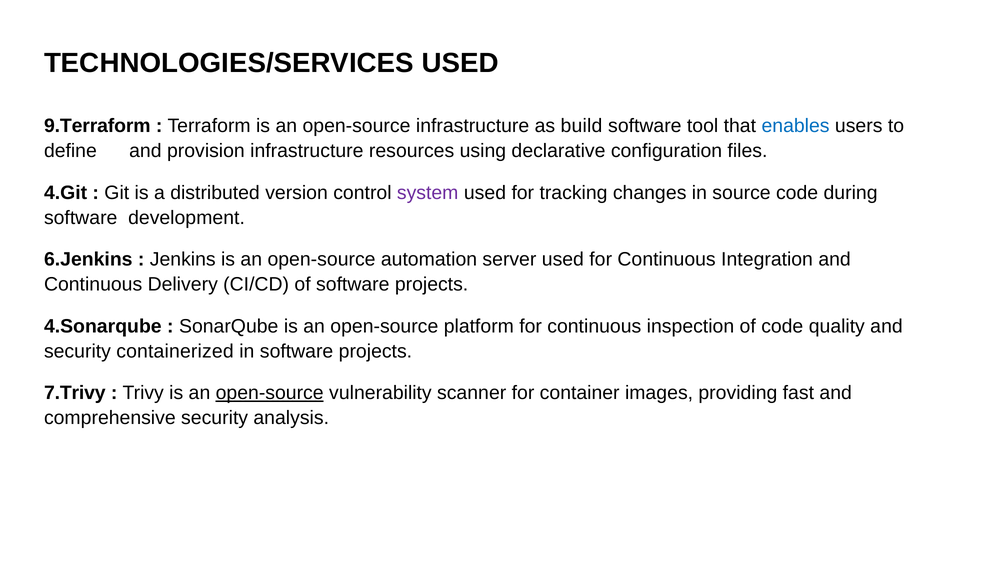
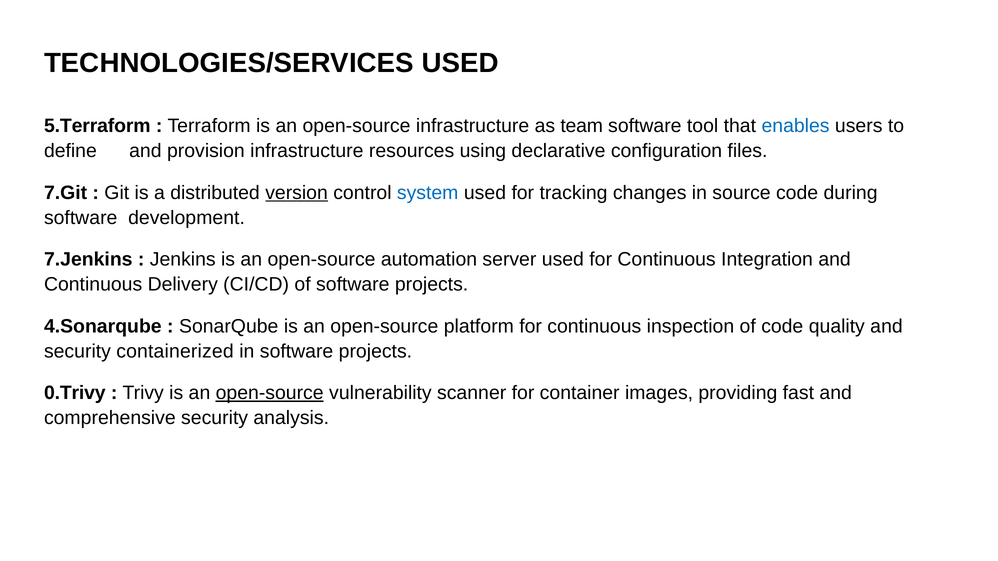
9.Terraform: 9.Terraform -> 5.Terraform
build: build -> team
4.Git: 4.Git -> 7.Git
version underline: none -> present
system colour: purple -> blue
6.Jenkins: 6.Jenkins -> 7.Jenkins
7.Trivy: 7.Trivy -> 0.Trivy
